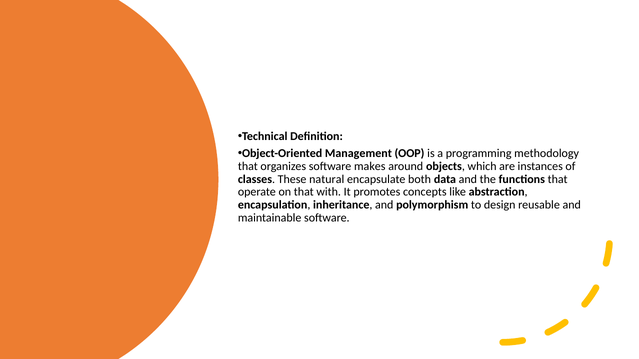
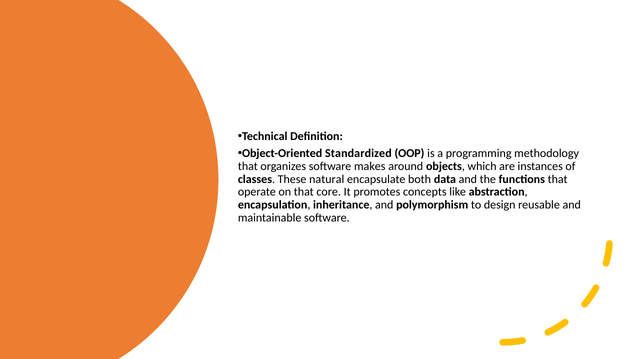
Management: Management -> Standardized
with: with -> core
